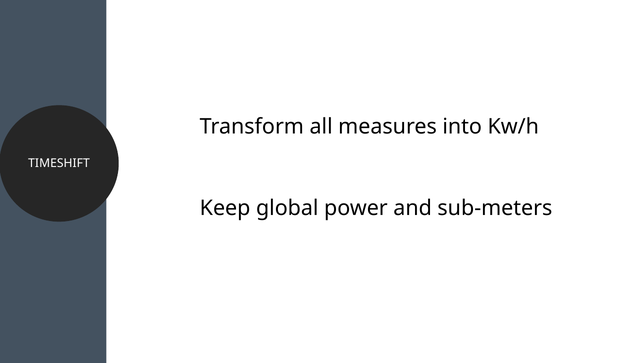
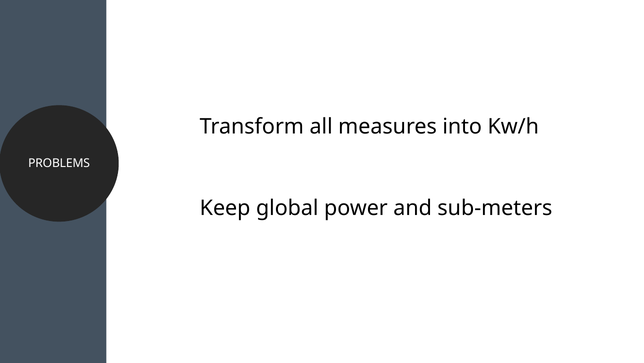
TIMESHIFT: TIMESHIFT -> PROBLEMS
